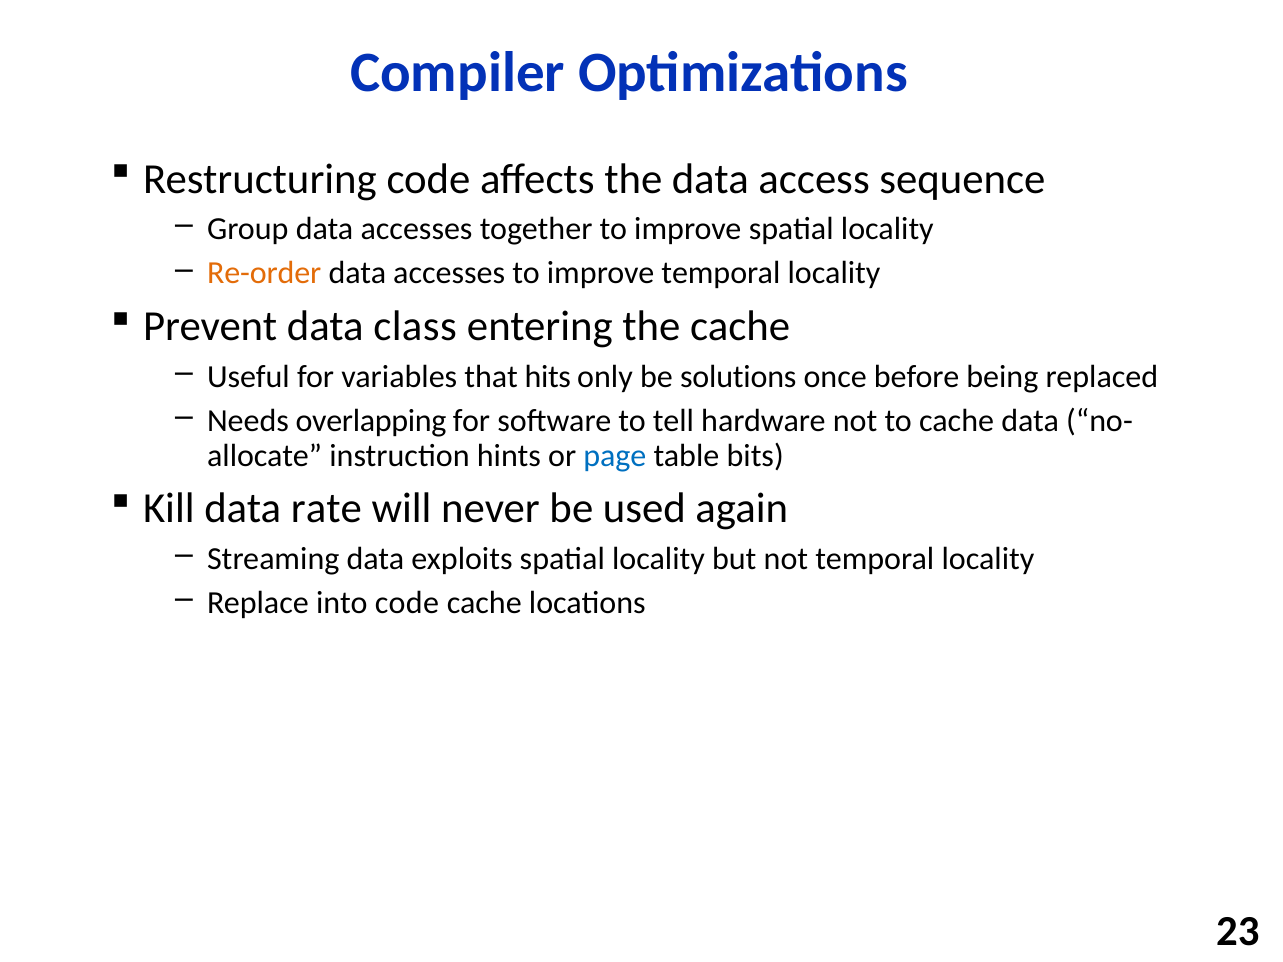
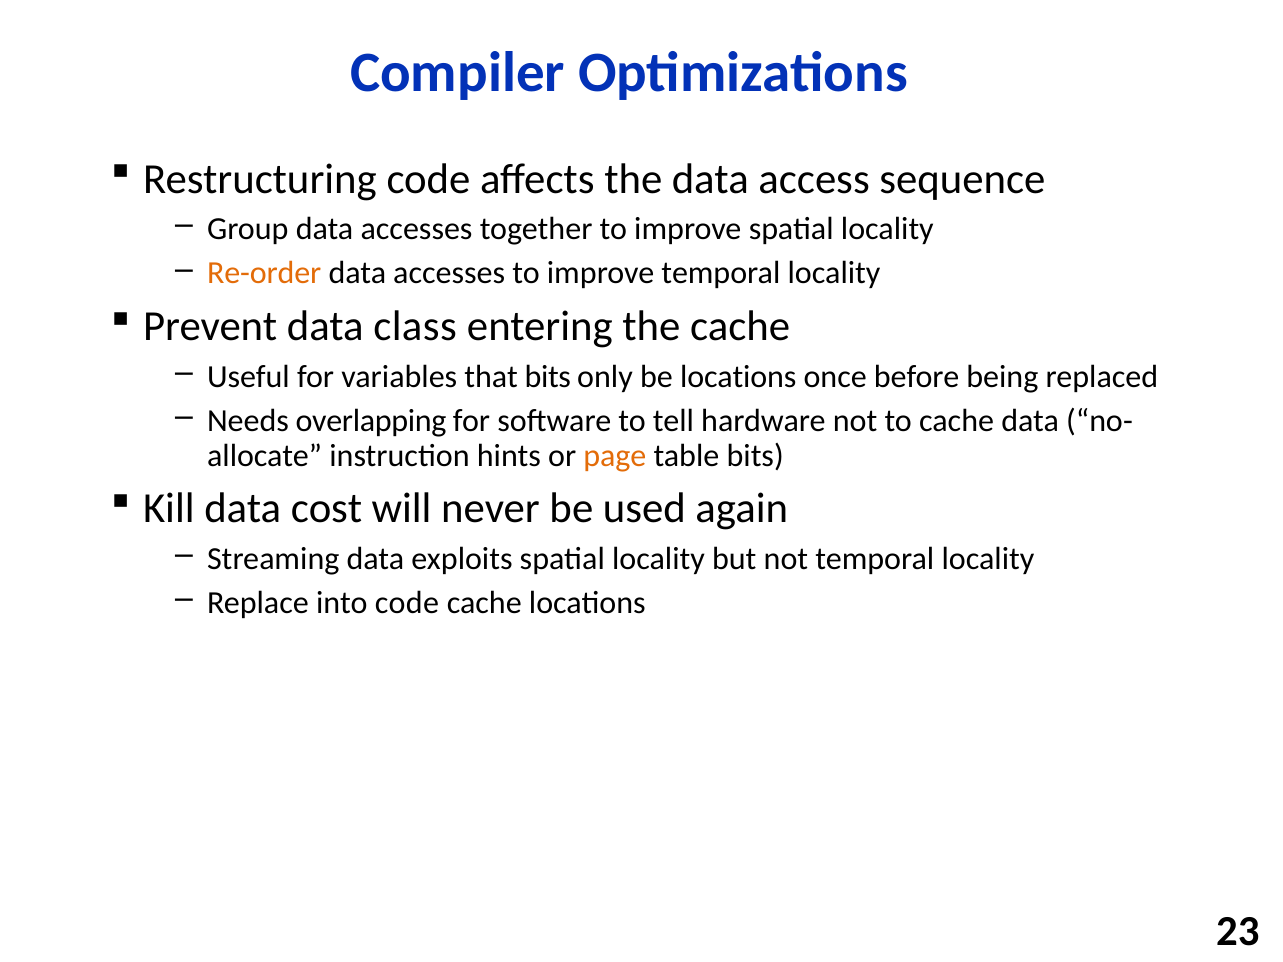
that hits: hits -> bits
be solutions: solutions -> locations
page colour: blue -> orange
rate: rate -> cost
